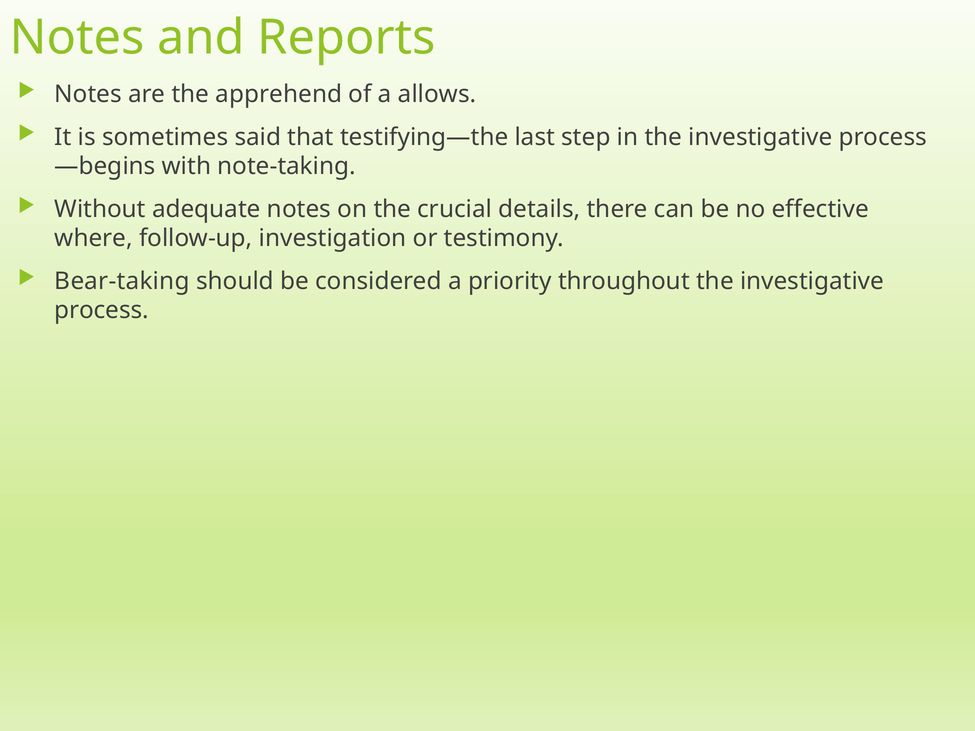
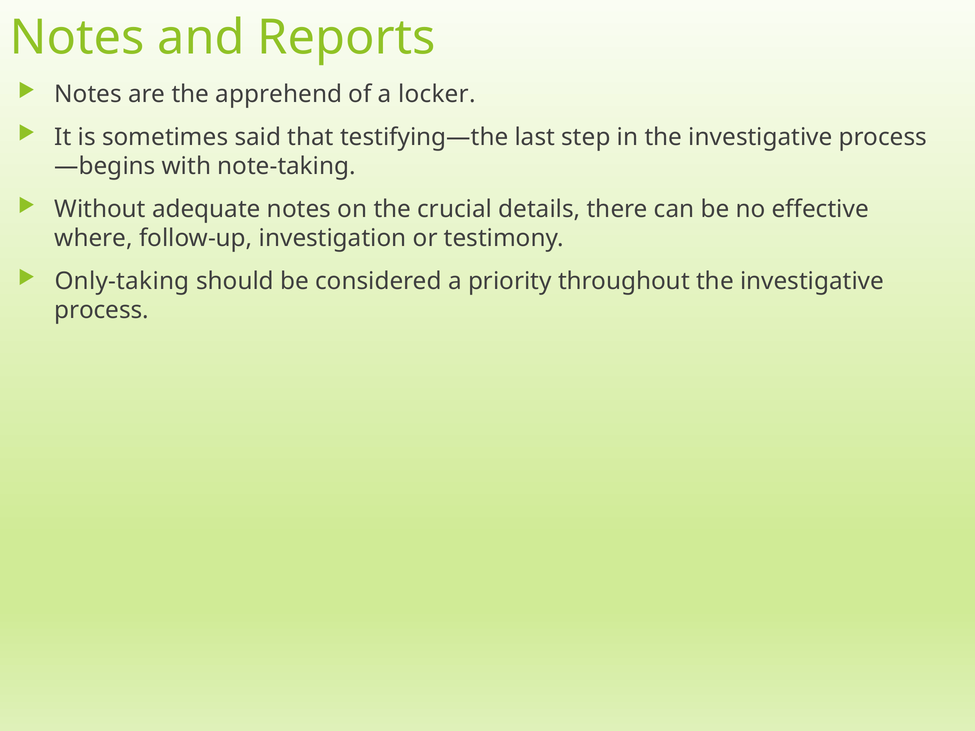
allows: allows -> locker
Bear-taking: Bear-taking -> Only-taking
